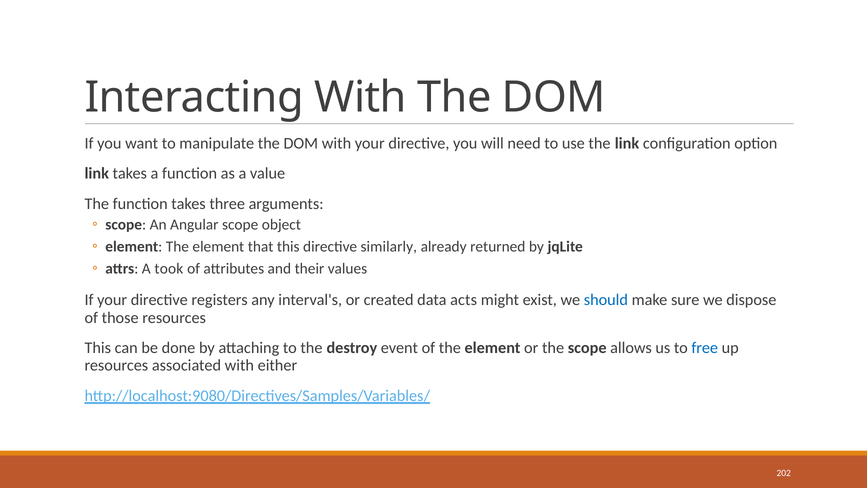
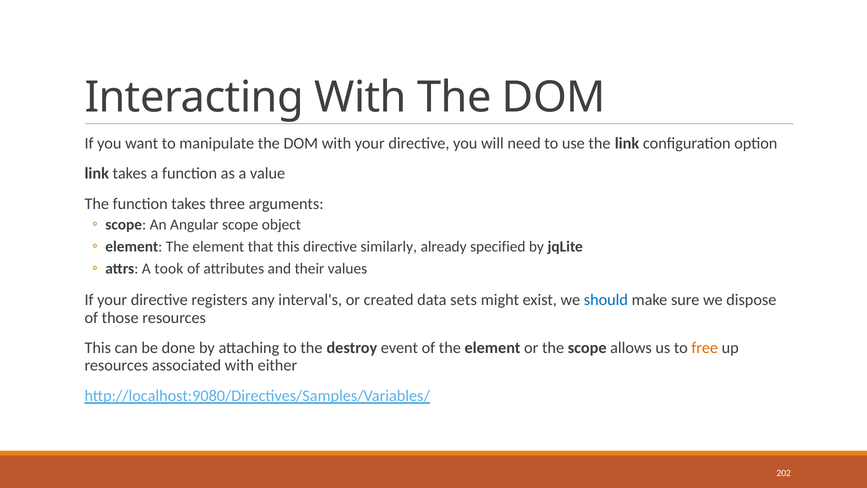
returned: returned -> specified
acts: acts -> sets
free colour: blue -> orange
